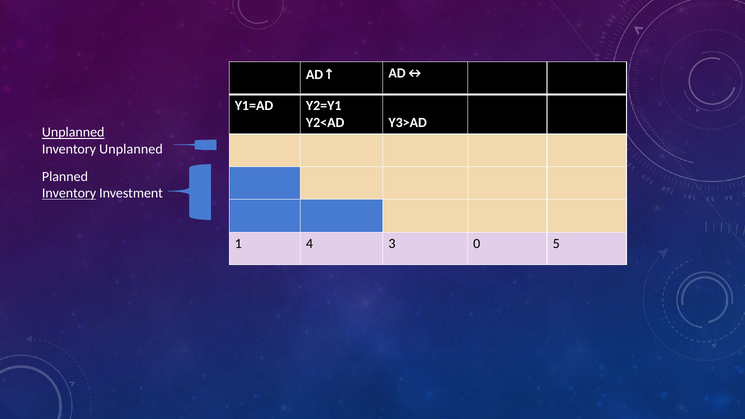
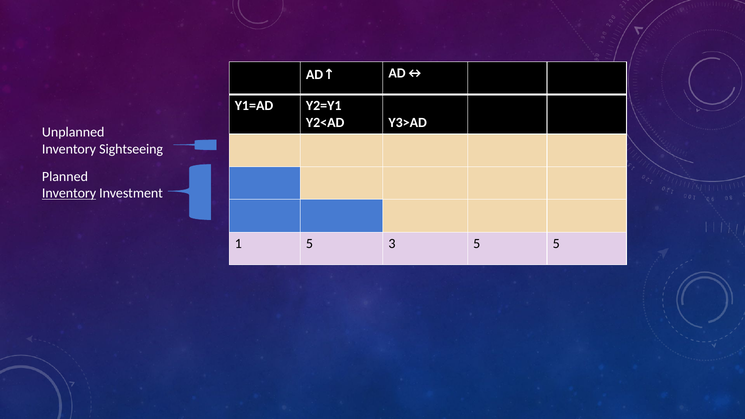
Unplanned at (73, 132) underline: present -> none
Inventory Unplanned: Unplanned -> Sightseeing
1 4: 4 -> 5
3 0: 0 -> 5
